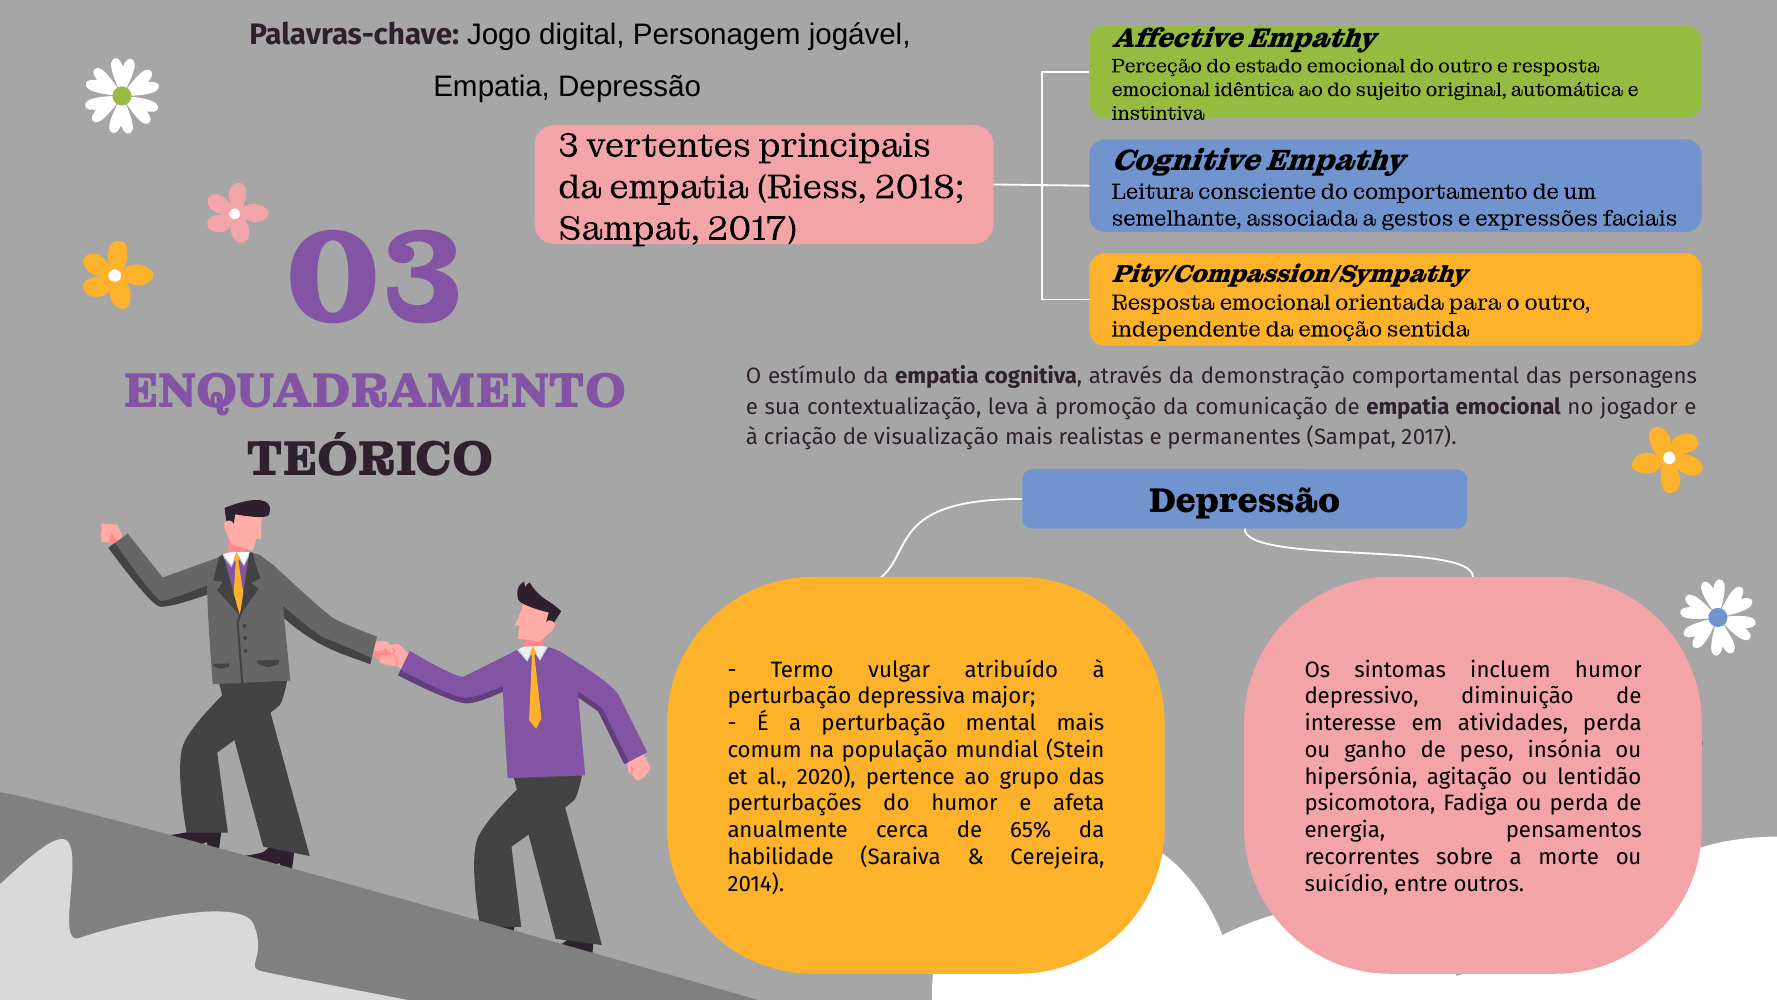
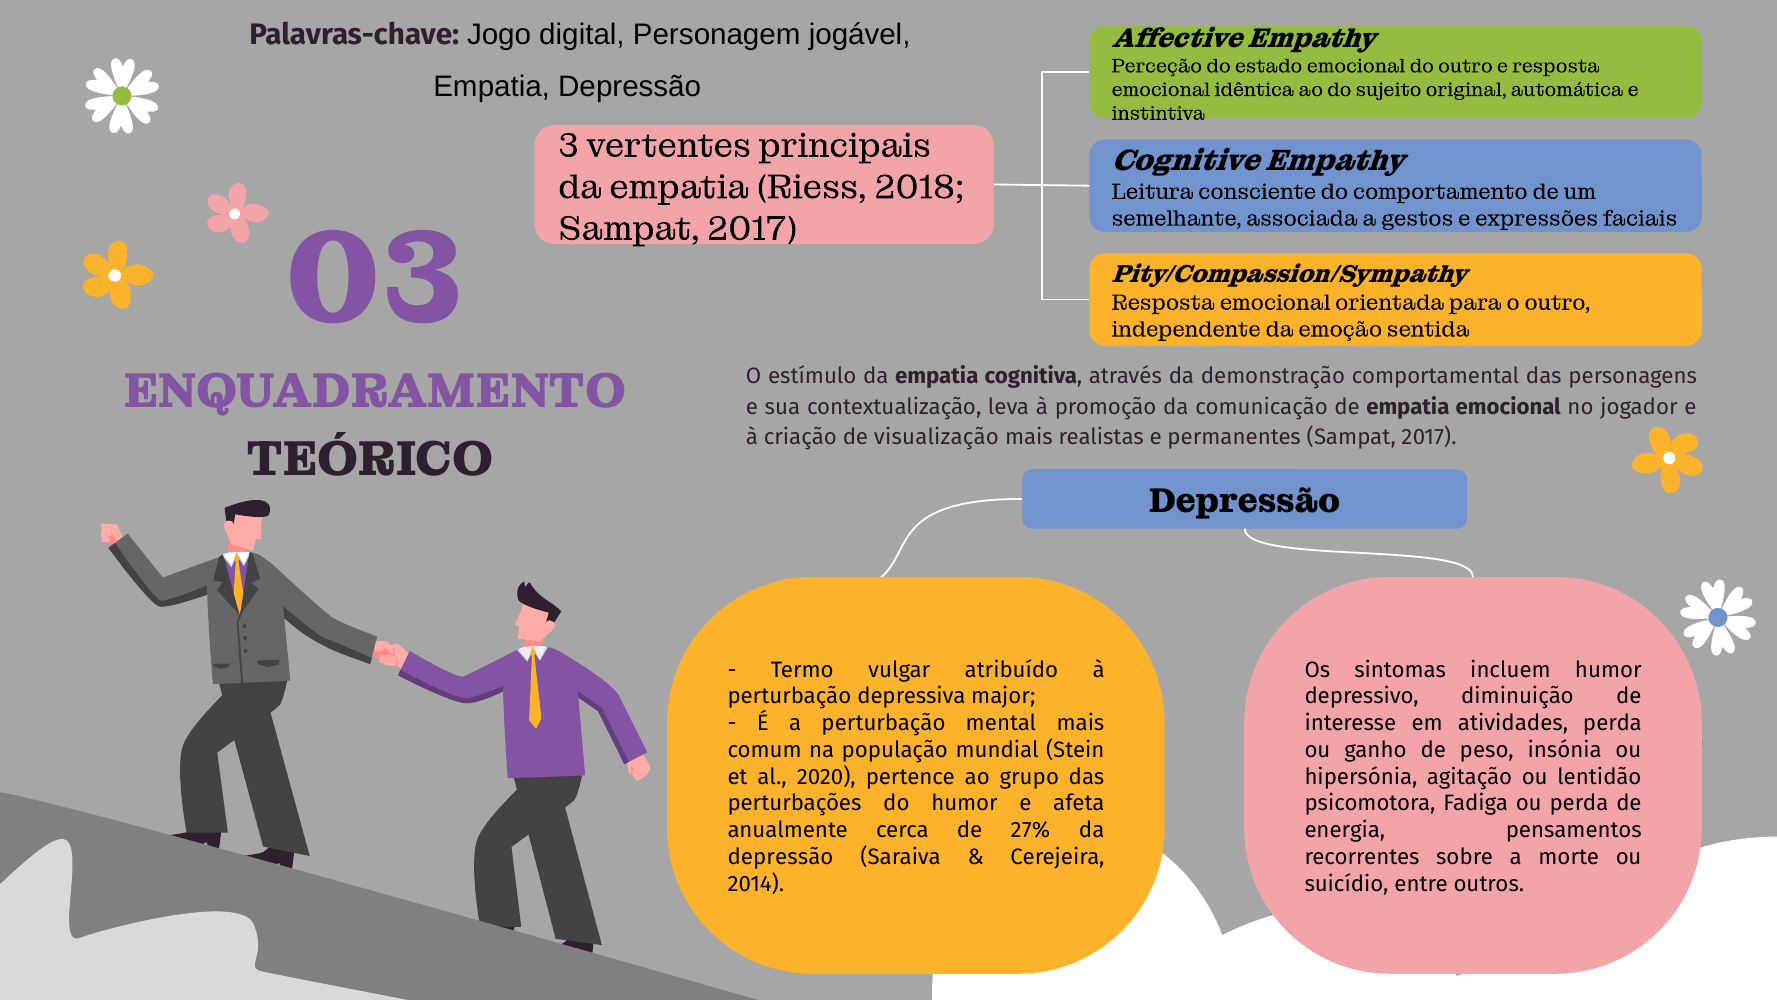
65%: 65% -> 27%
habilidade at (781, 857): habilidade -> depressão
